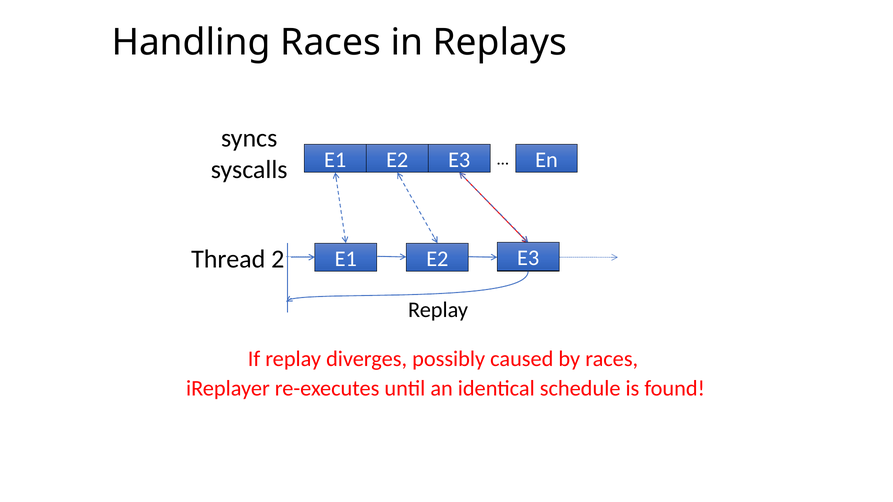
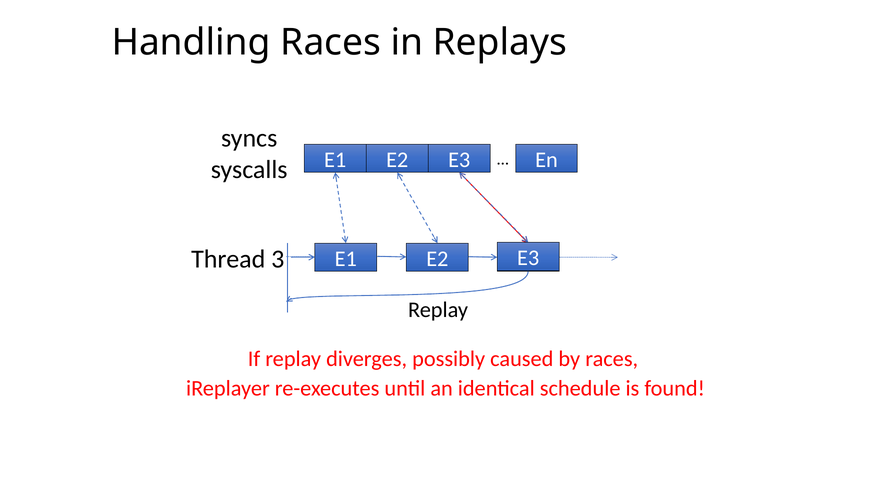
2: 2 -> 3
